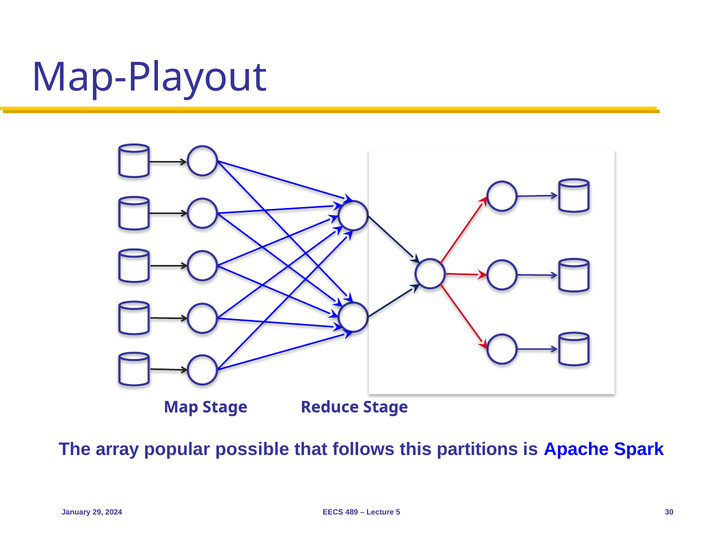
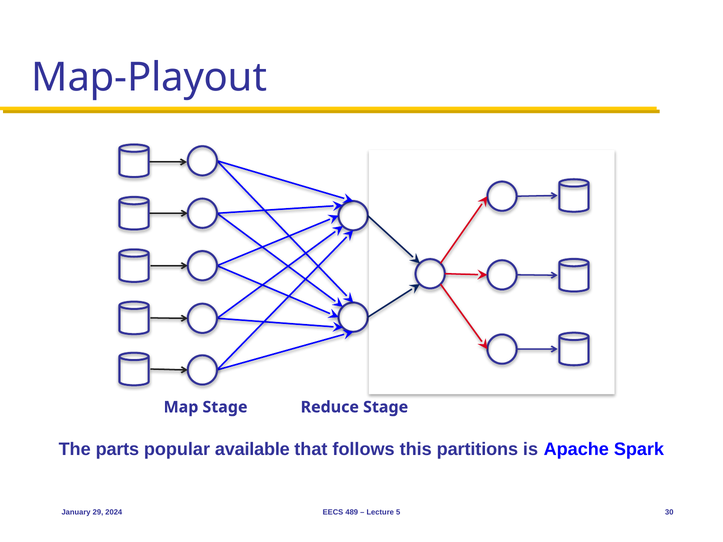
array: array -> parts
possible: possible -> available
